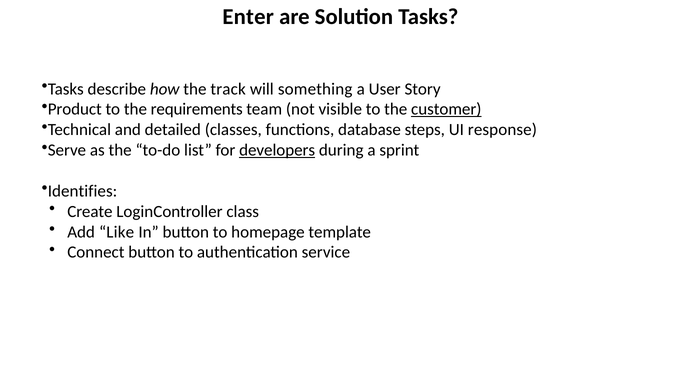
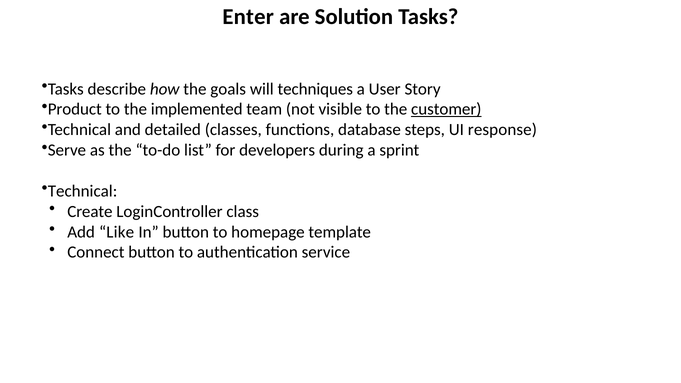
track: track -> goals
something: something -> techniques
requirements: requirements -> implemented
developers underline: present -> none
Identifies at (83, 191): Identifies -> Technical
